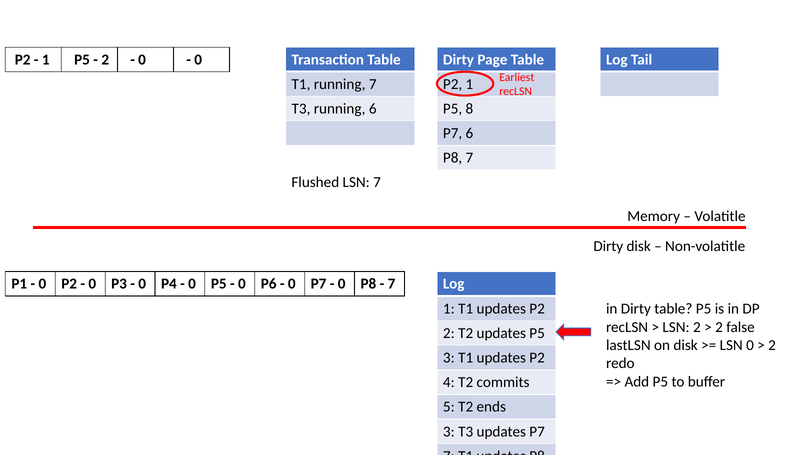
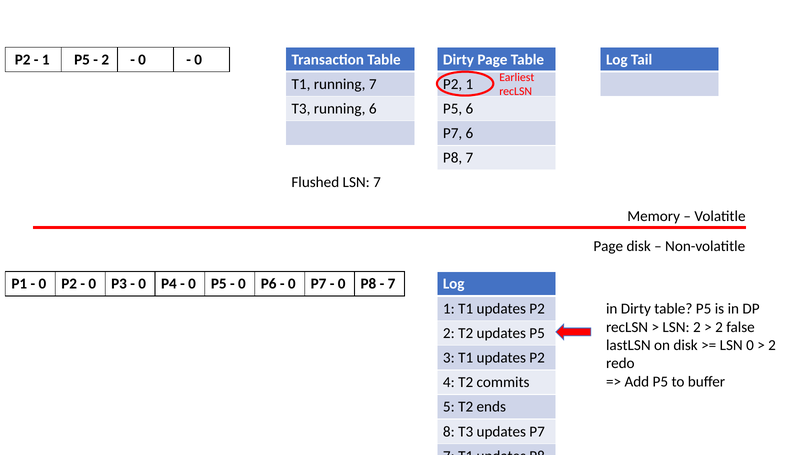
P5 8: 8 -> 6
Dirty at (608, 246): Dirty -> Page
3 at (449, 432): 3 -> 8
